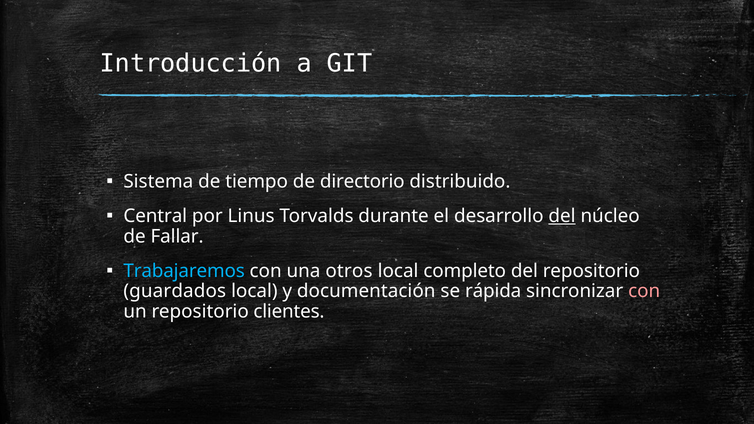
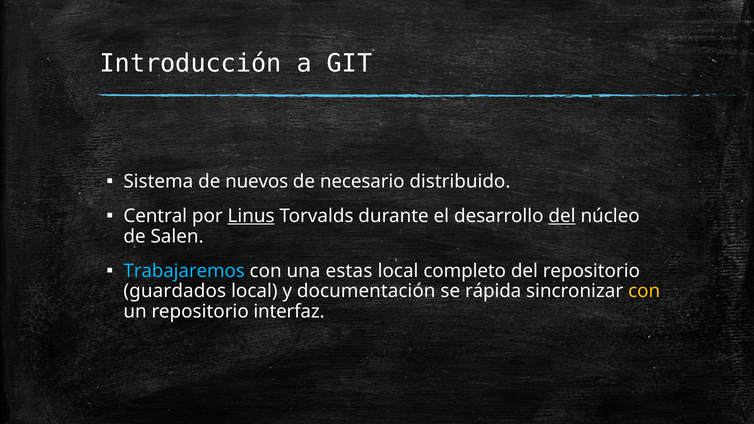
tiempo: tiempo -> nuevos
directorio: directorio -> necesario
Linus underline: none -> present
Fallar: Fallar -> Salen
otros: otros -> estas
con at (644, 291) colour: pink -> yellow
clientes: clientes -> interfaz
